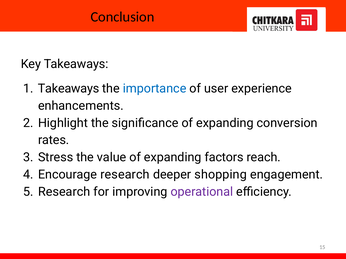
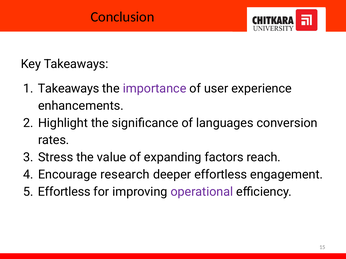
importance colour: blue -> purple
significance of expanding: expanding -> languages
deeper shopping: shopping -> effortless
Research at (64, 192): Research -> Effortless
